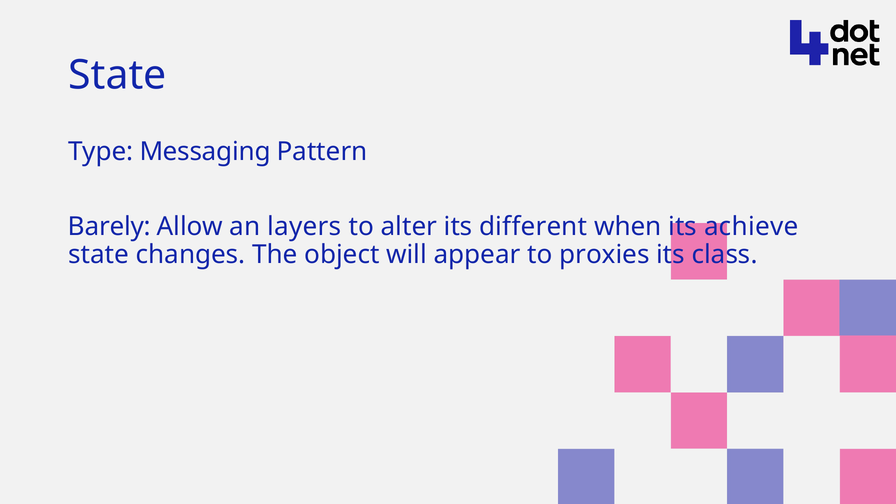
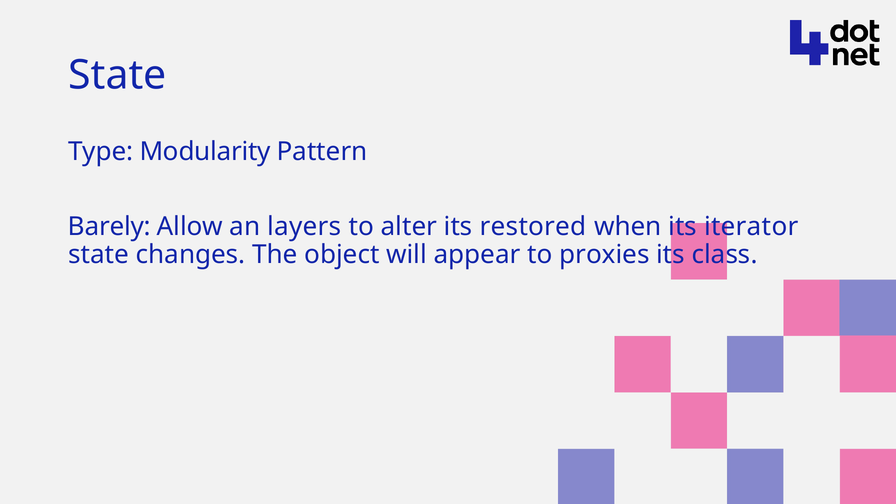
Messaging: Messaging -> Modularity
different: different -> restored
achieve: achieve -> iterator
